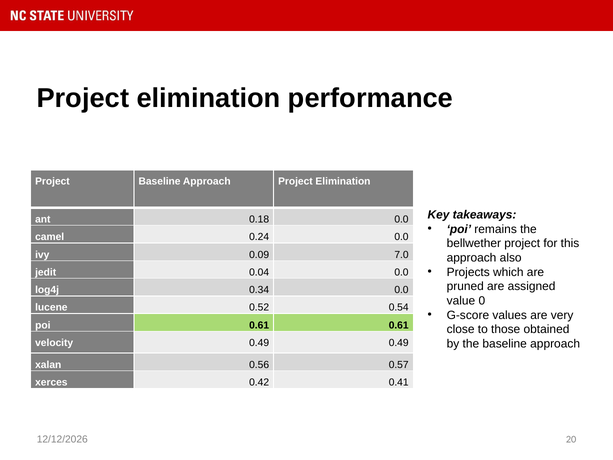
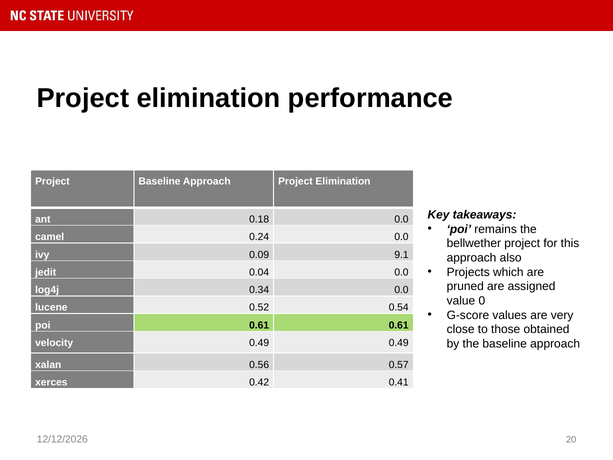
7.0: 7.0 -> 9.1
